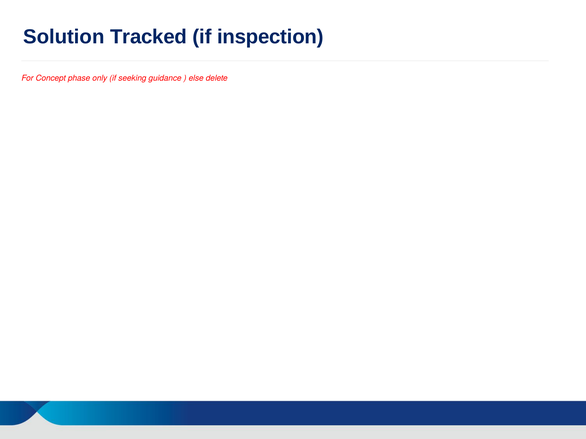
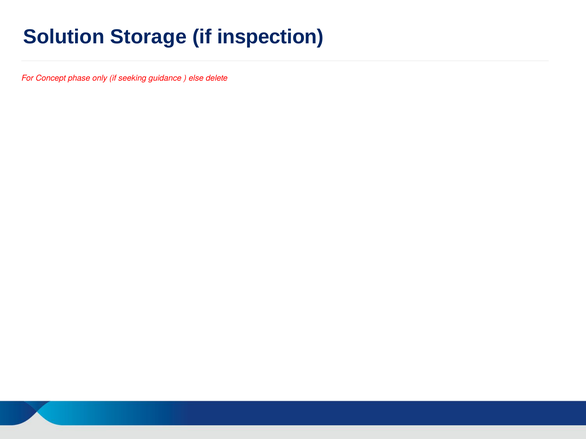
Tracked: Tracked -> Storage
